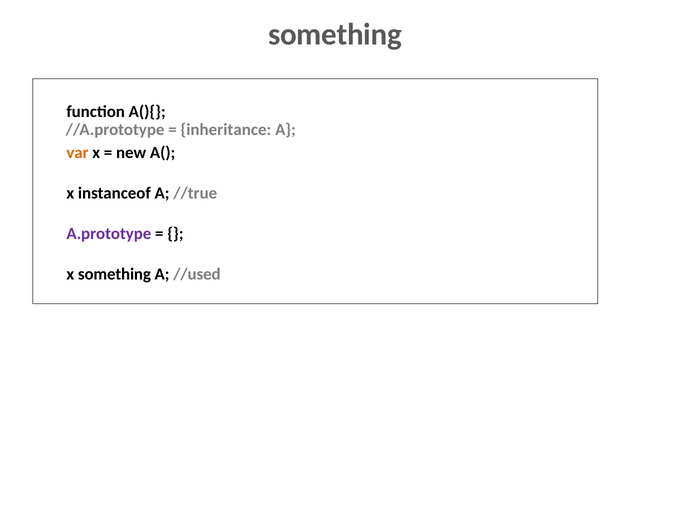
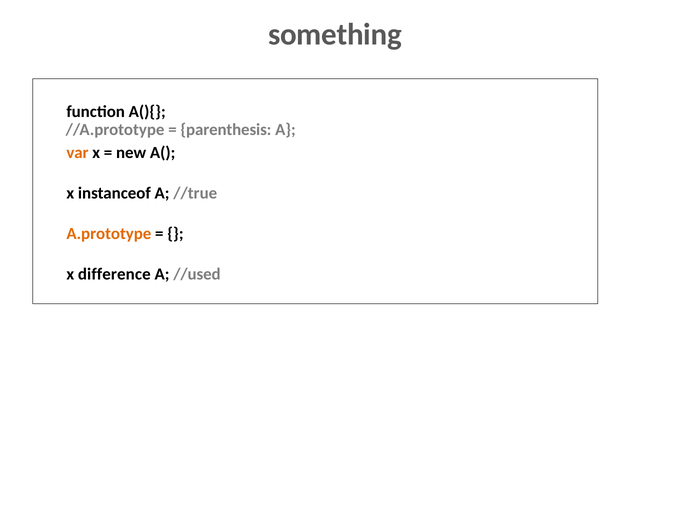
inheritance: inheritance -> parenthesis
A.prototype colour: purple -> orange
x something: something -> difference
